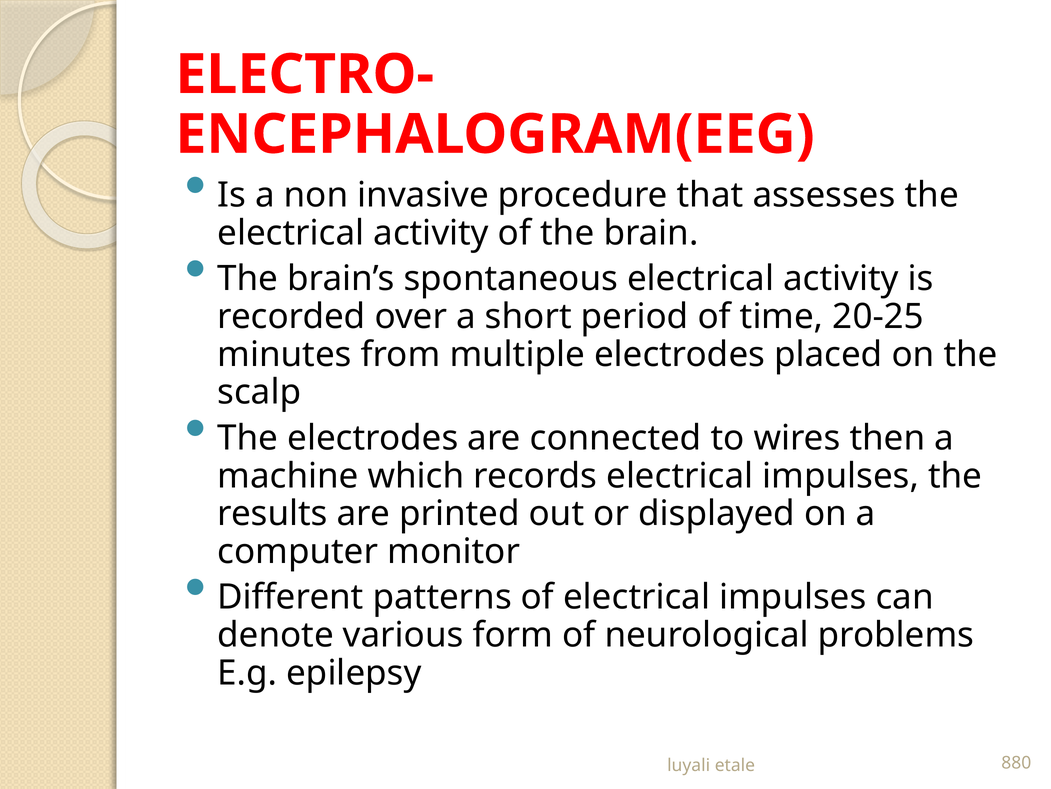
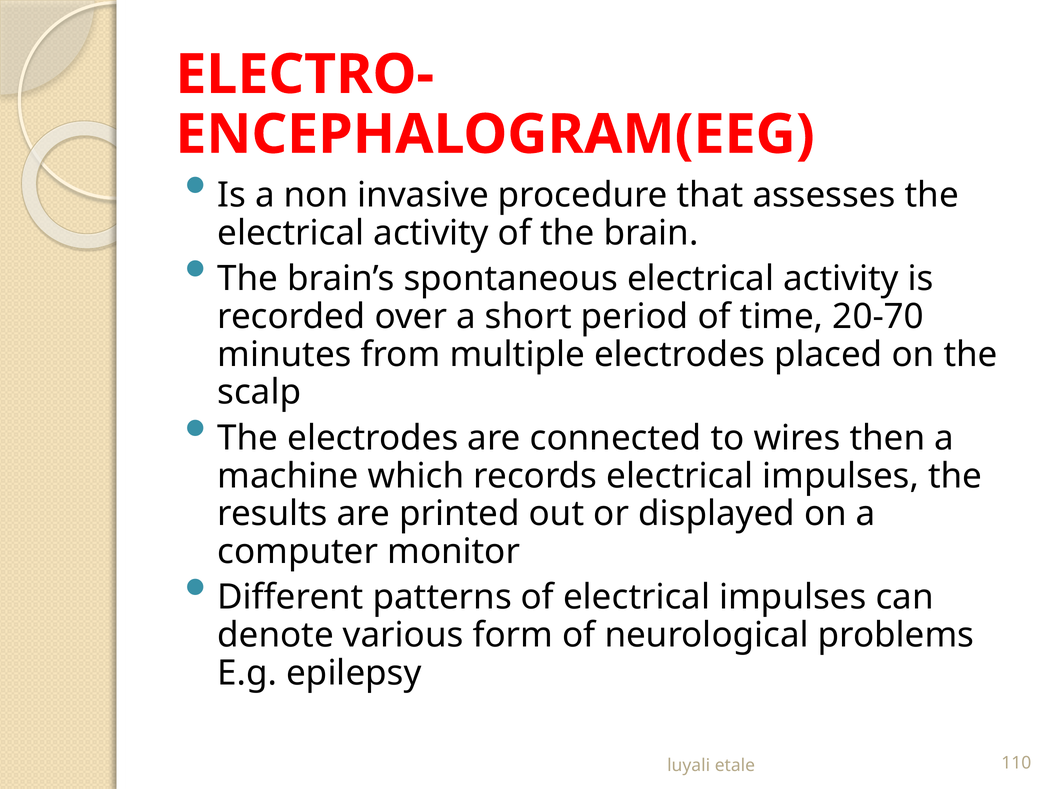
20-25: 20-25 -> 20-70
880: 880 -> 110
